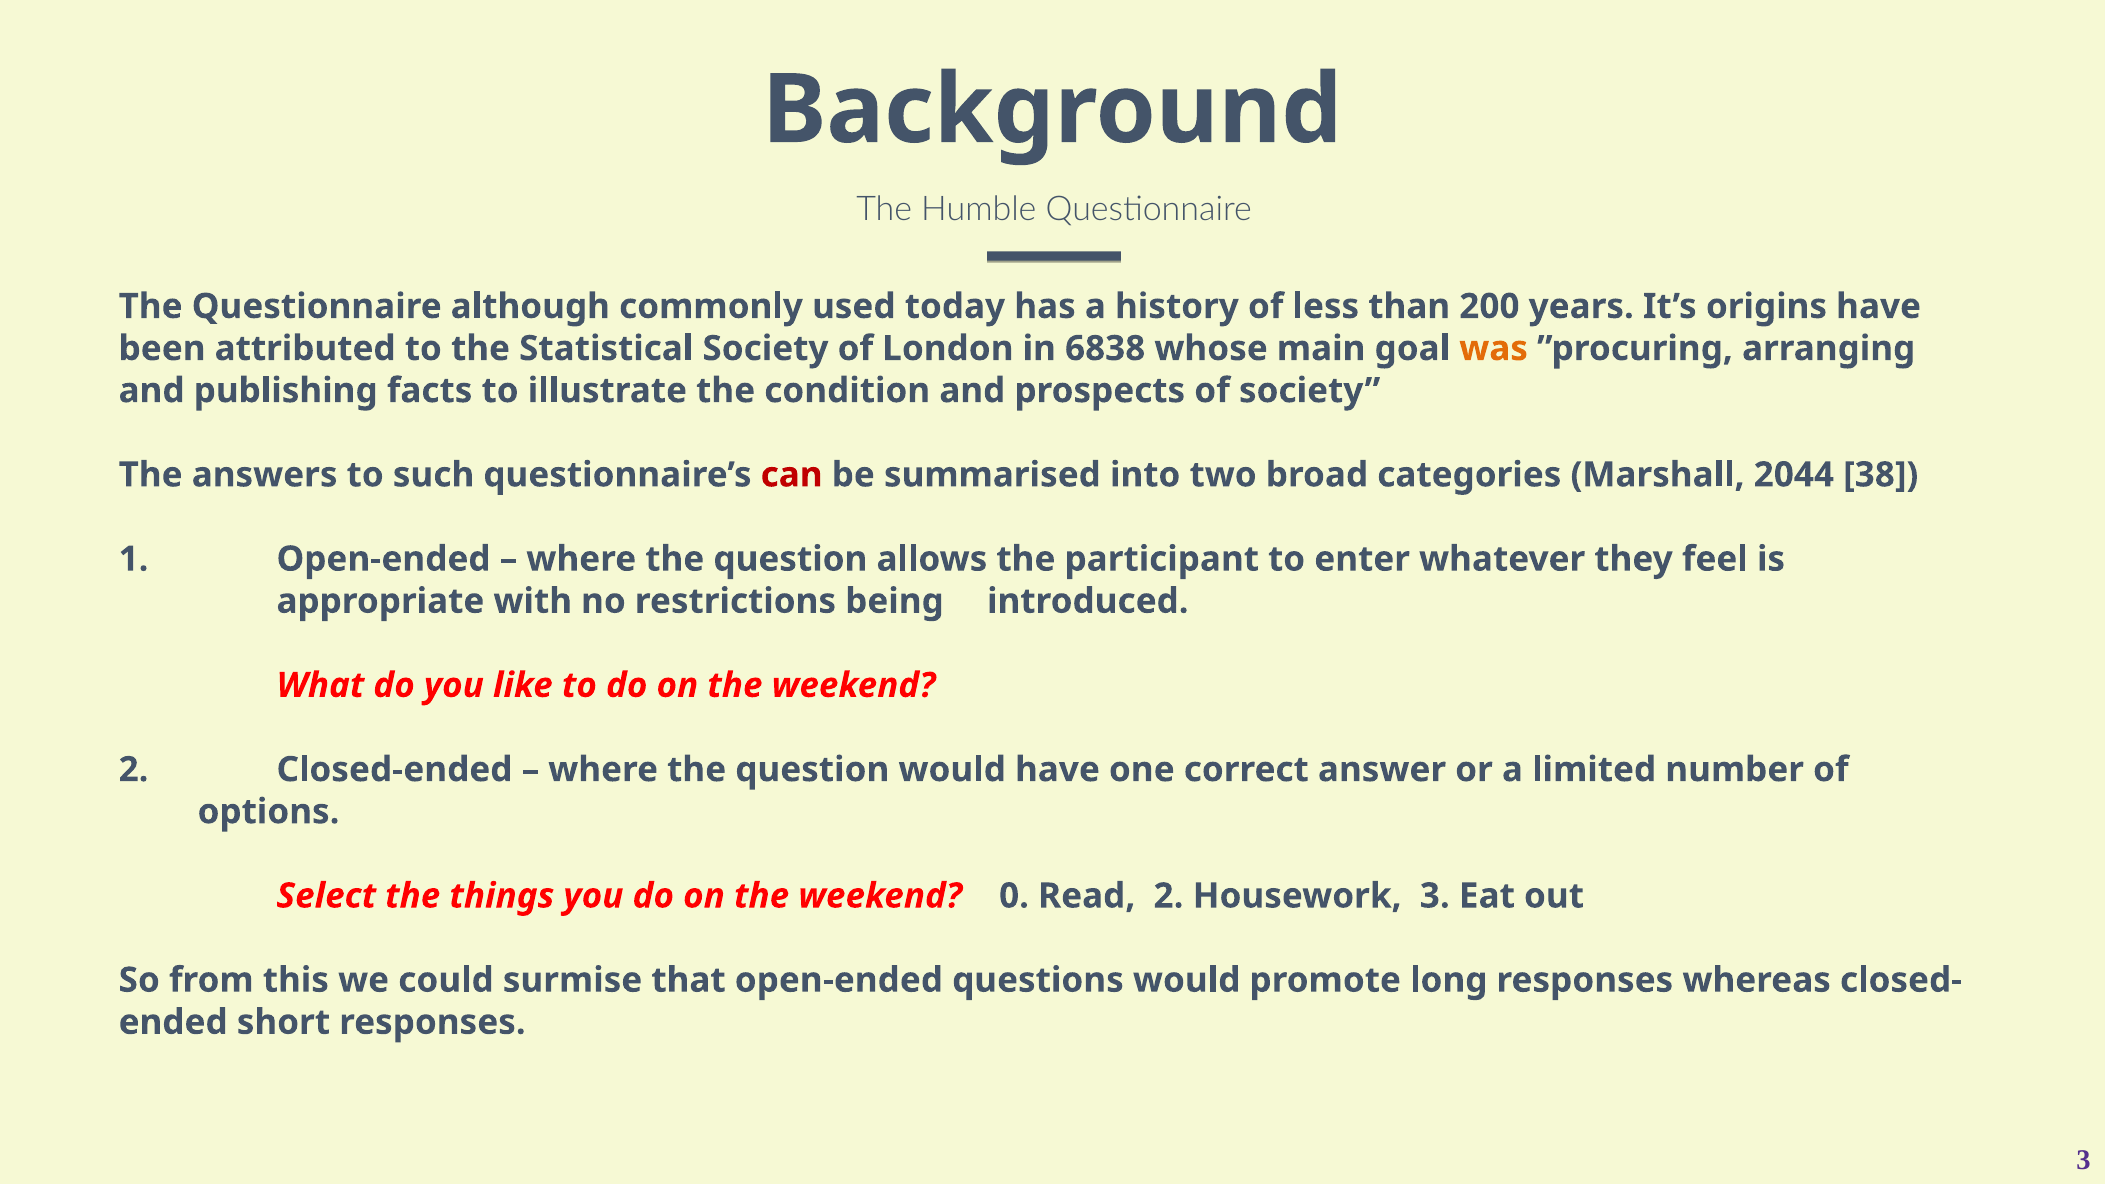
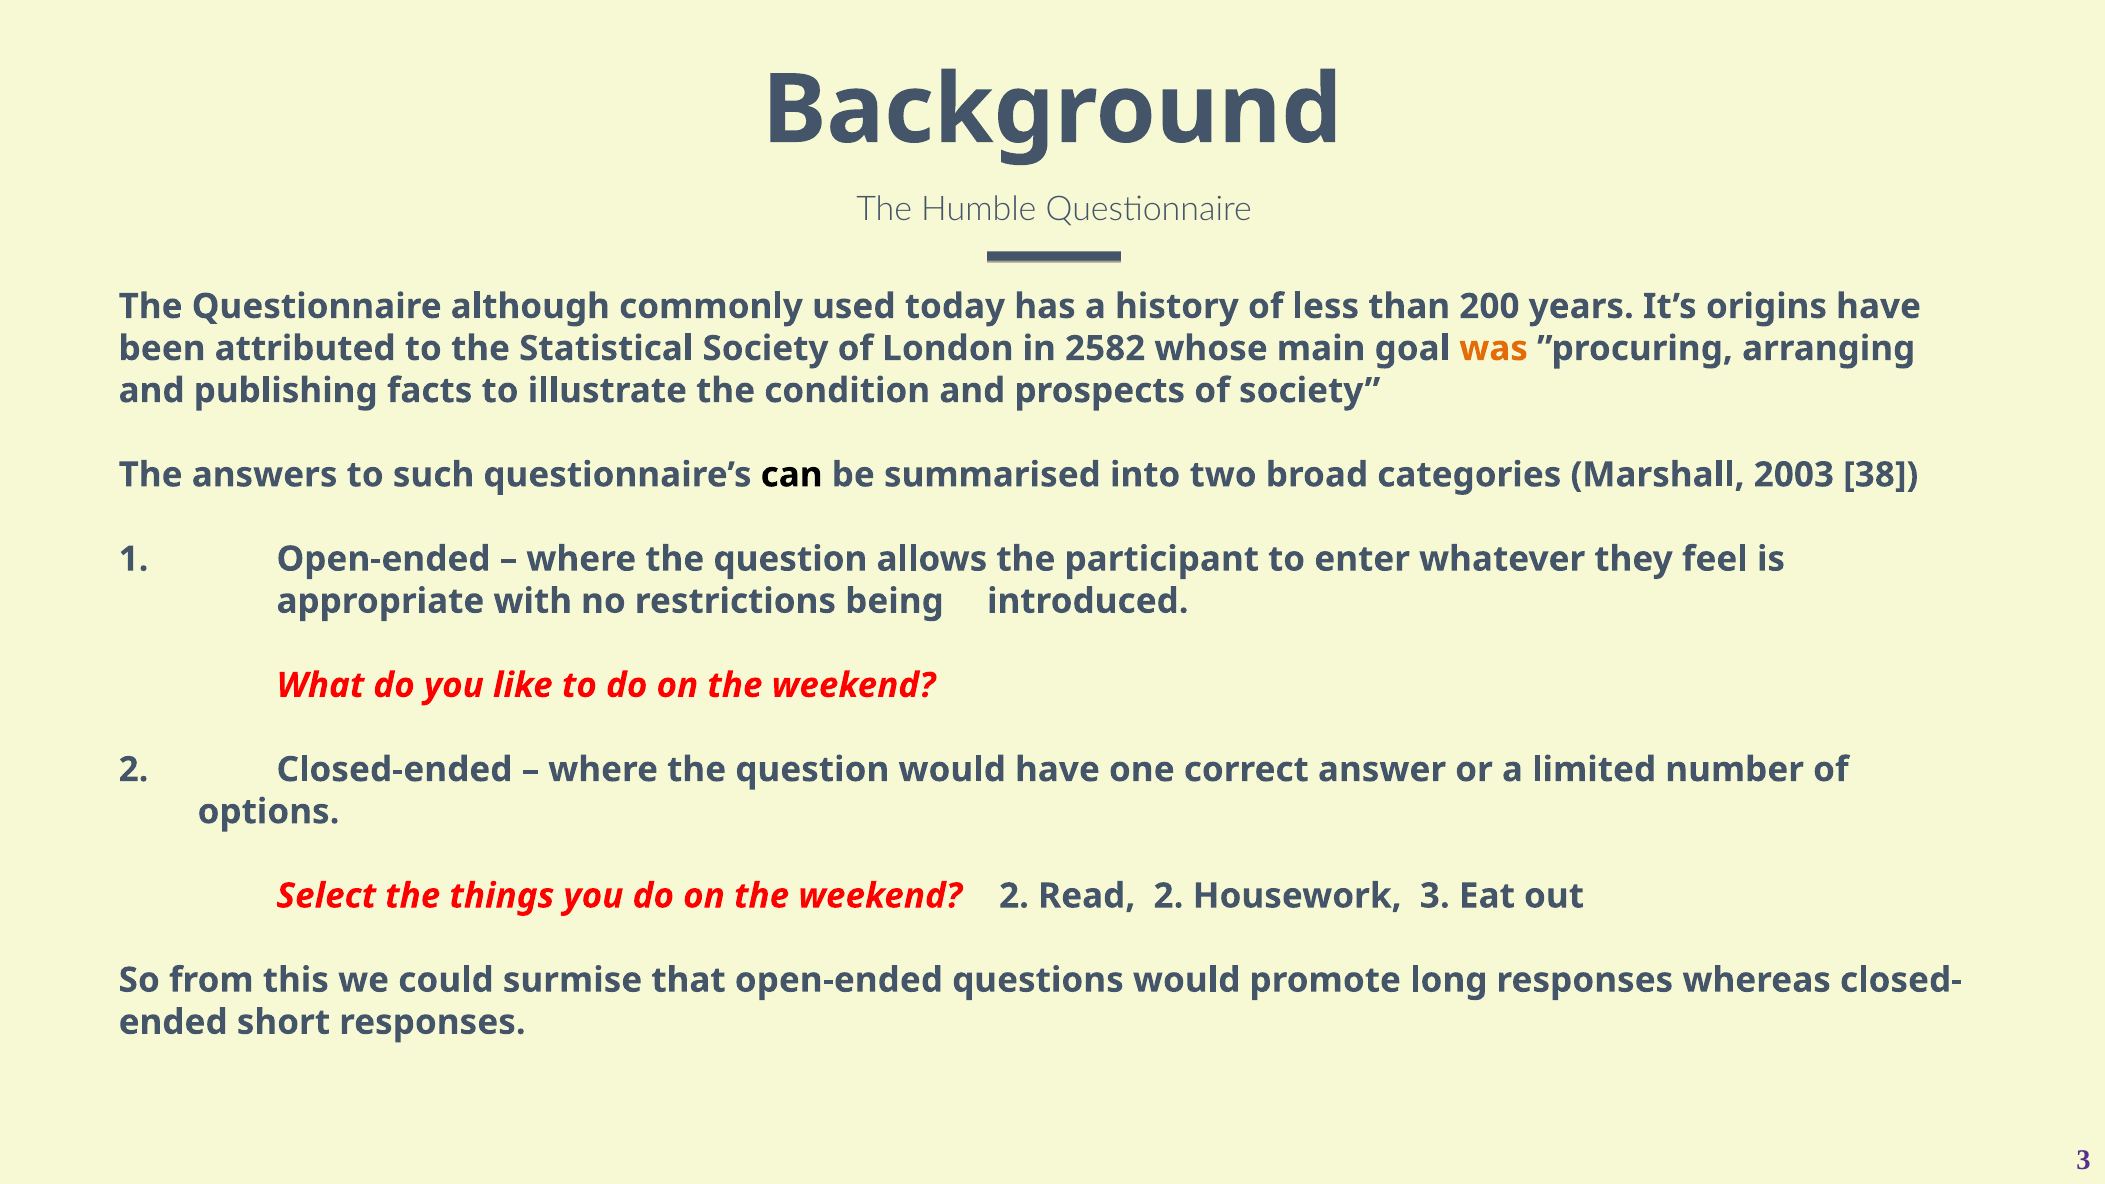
6838: 6838 -> 2582
can colour: red -> black
2044: 2044 -> 2003
0 at (1014, 896): 0 -> 2
